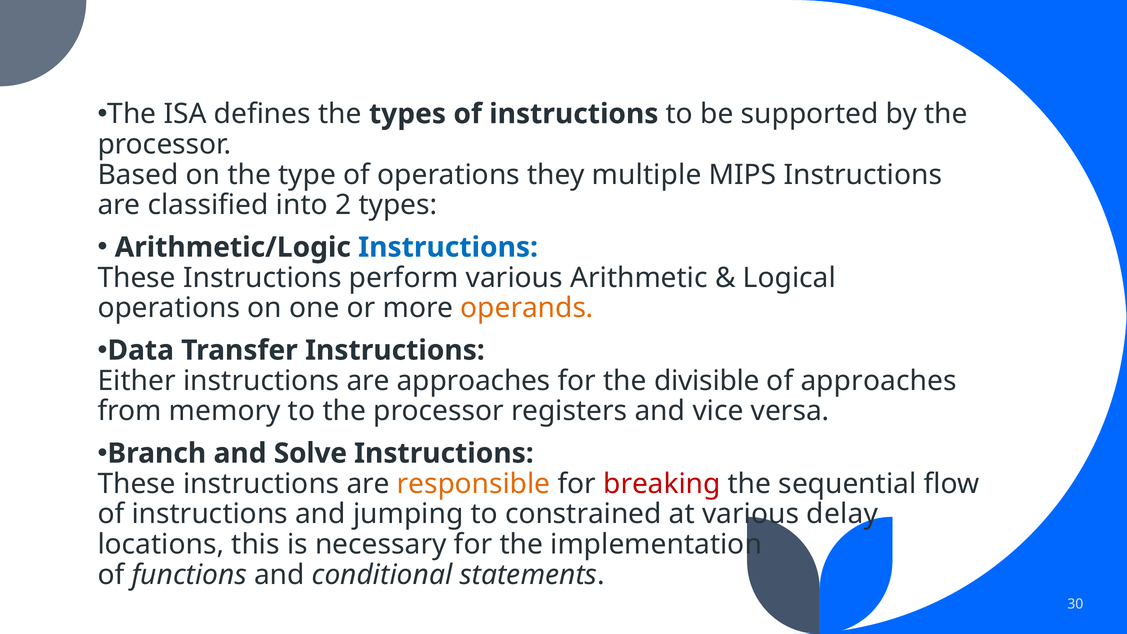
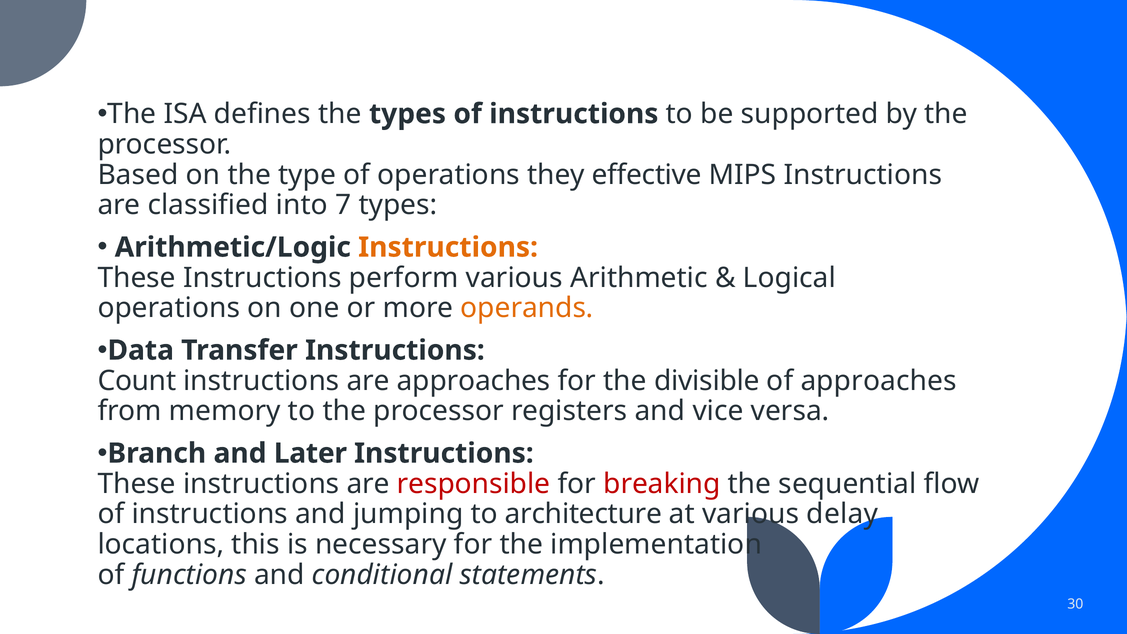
multiple: multiple -> effective
2: 2 -> 7
Instructions at (448, 247) colour: blue -> orange
Either: Either -> Count
Solve: Solve -> Later
responsible colour: orange -> red
constrained: constrained -> architecture
